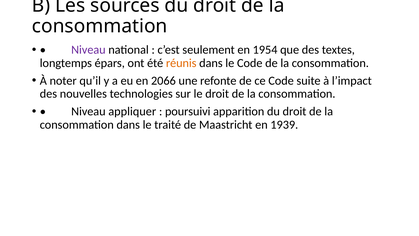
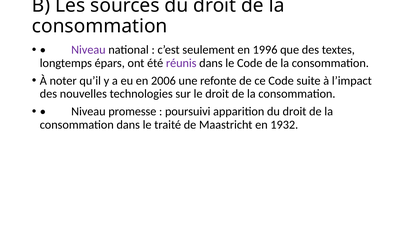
1954: 1954 -> 1996
réunis colour: orange -> purple
2066: 2066 -> 2006
appliquer: appliquer -> promesse
1939: 1939 -> 1932
